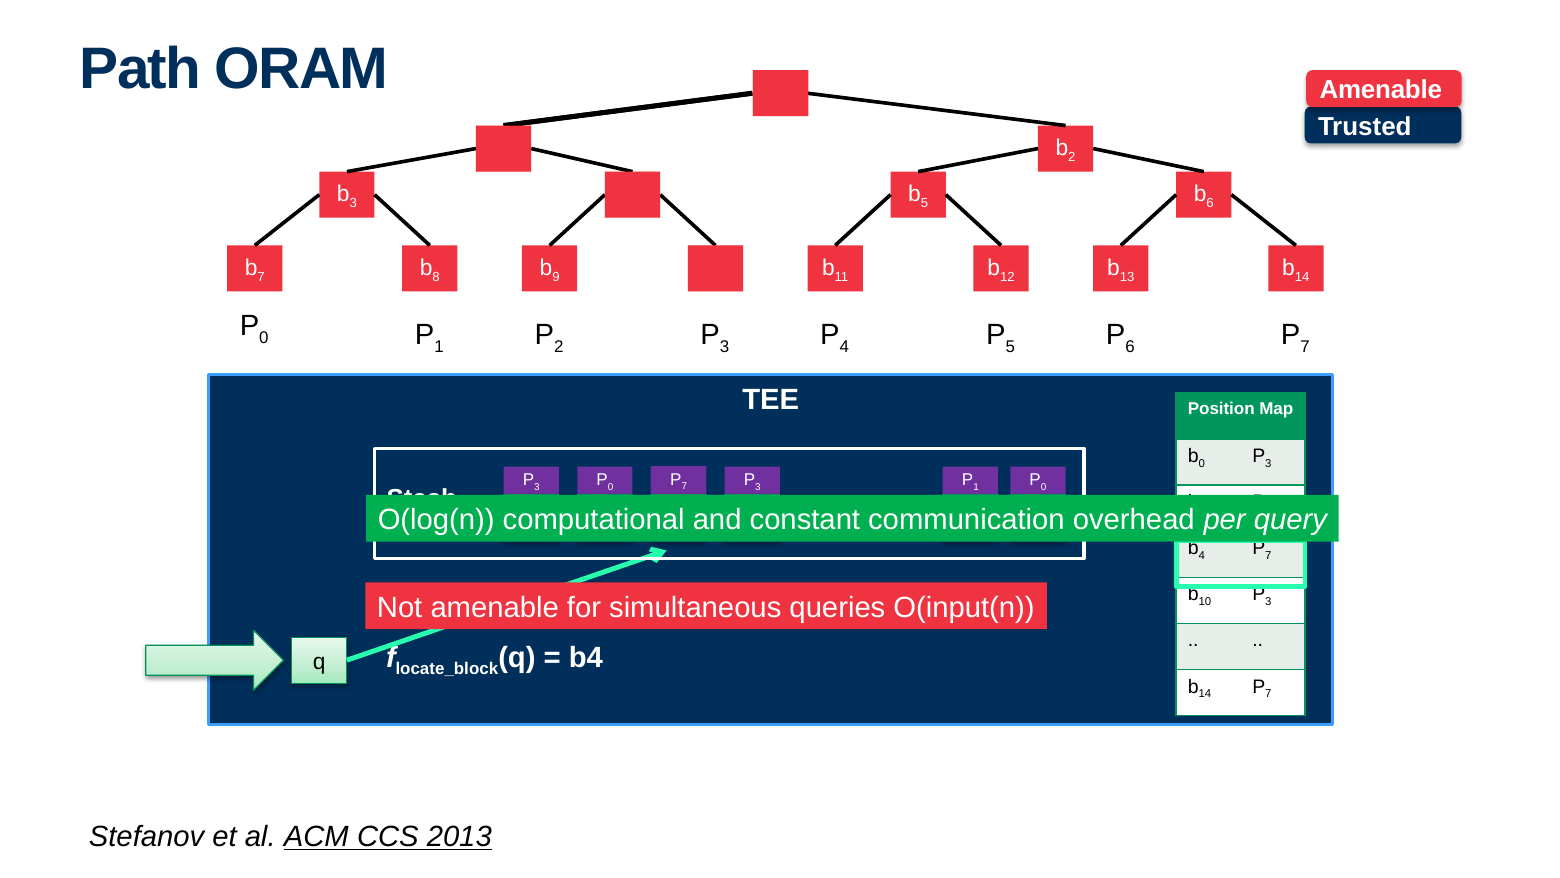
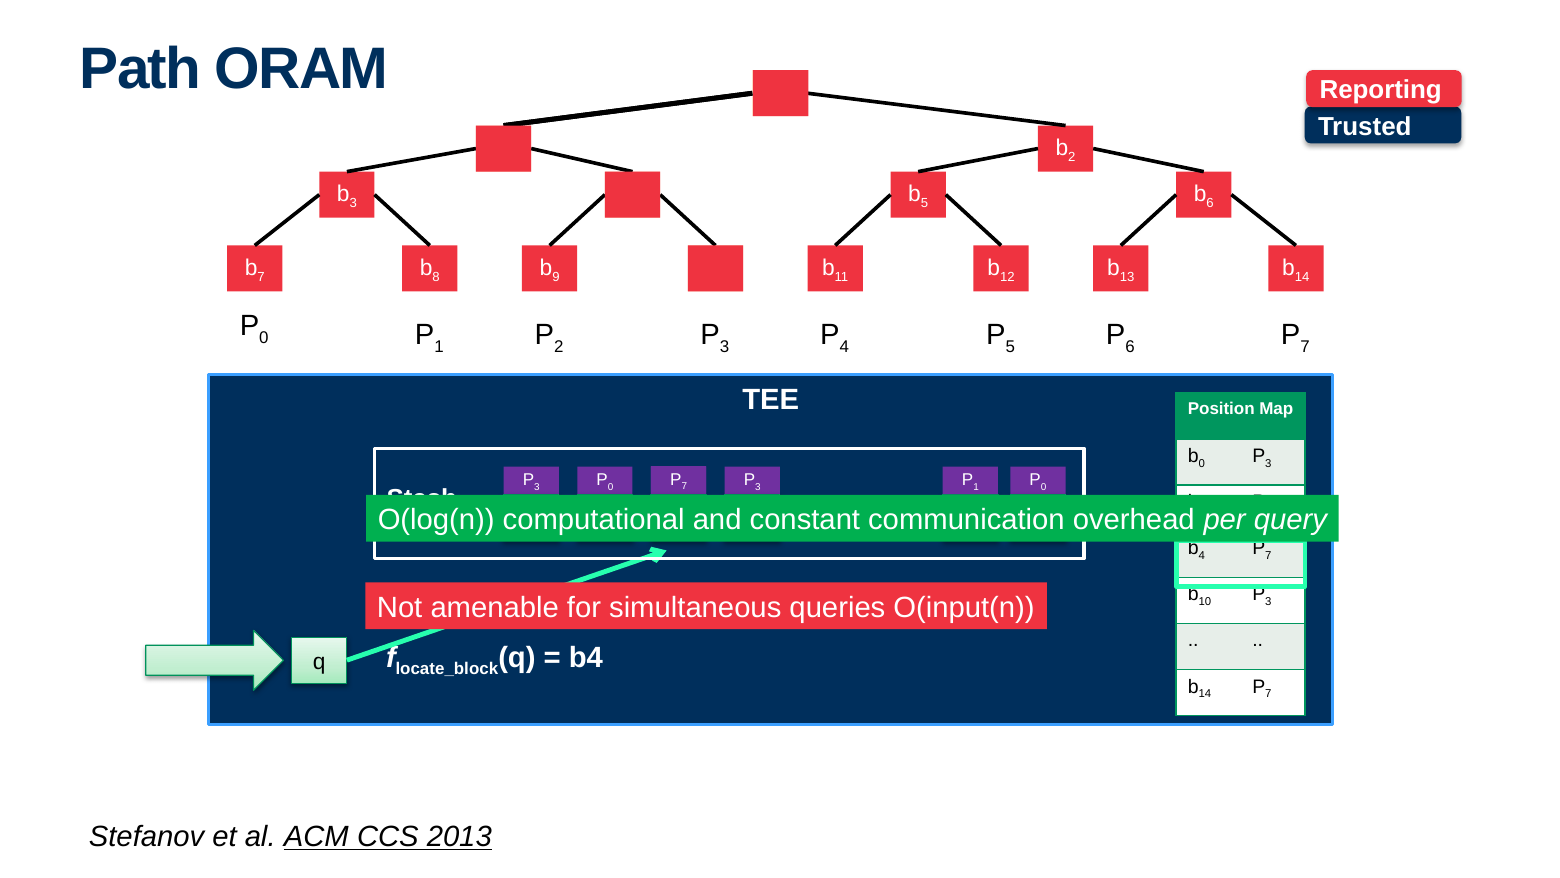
Amenable at (1381, 90): Amenable -> Reporting
